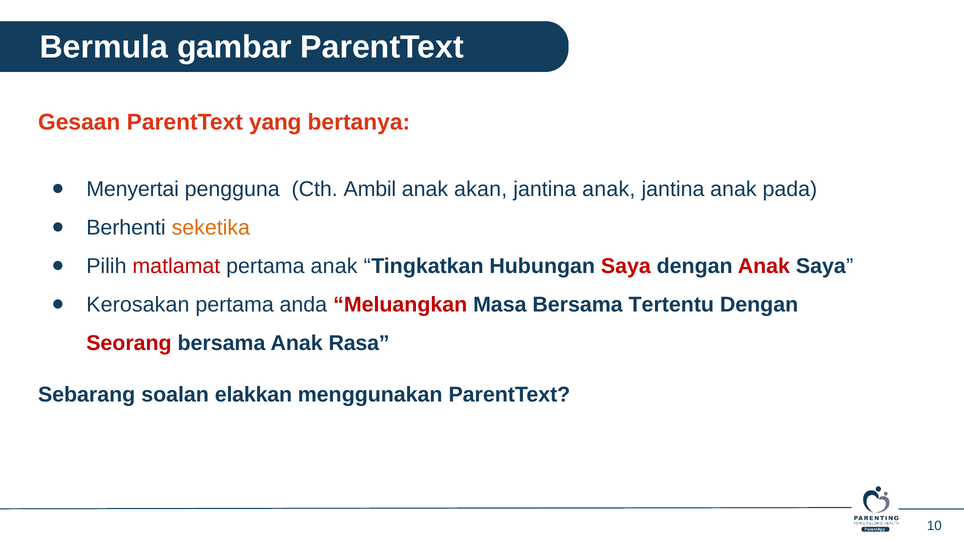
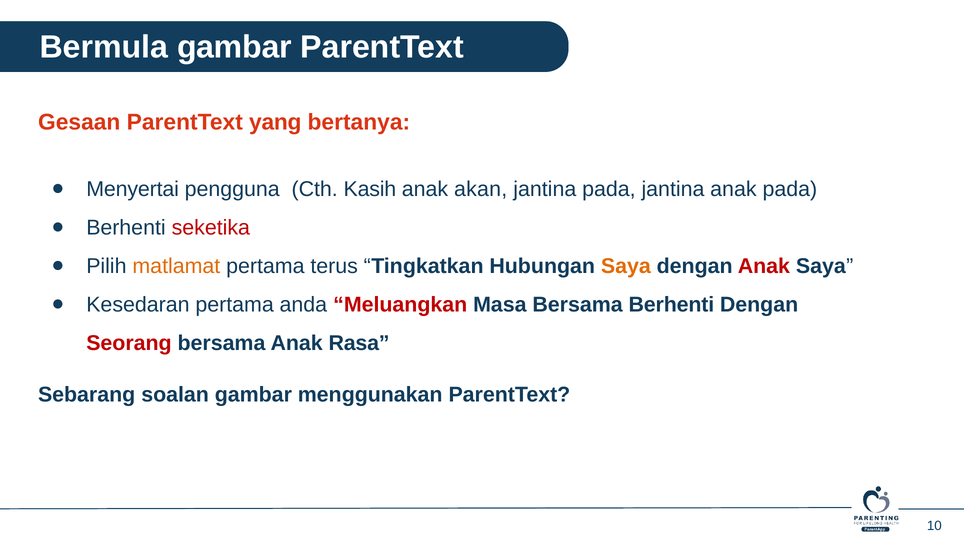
Ambil: Ambil -> Kasih
anak at (609, 189): anak -> pada
seketika colour: orange -> red
matlamat colour: red -> orange
pertama anak: anak -> terus
Saya at (626, 266) colour: red -> orange
Kerosakan: Kerosakan -> Kesedaran
Bersama Tertentu: Tertentu -> Berhenti
soalan elakkan: elakkan -> gambar
